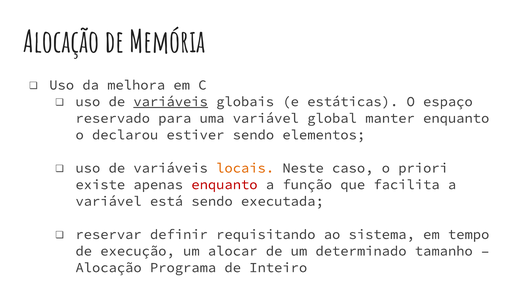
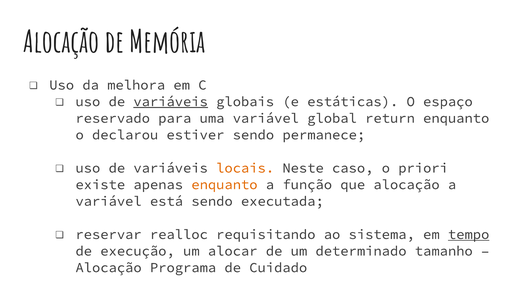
manter: manter -> return
elementos: elementos -> permanece
enquanto at (224, 184) colour: red -> orange
que facilita: facilita -> alocação
definir: definir -> realloc
tempo underline: none -> present
Inteiro: Inteiro -> Cuidado
